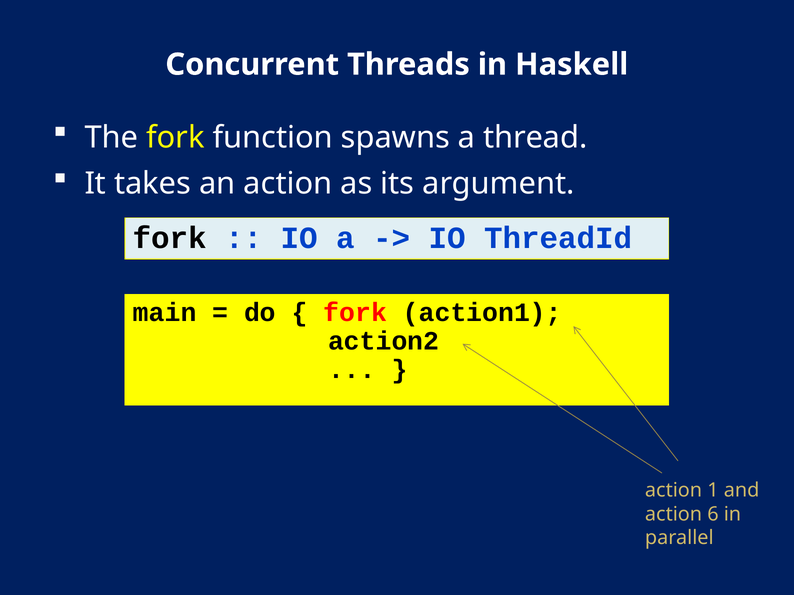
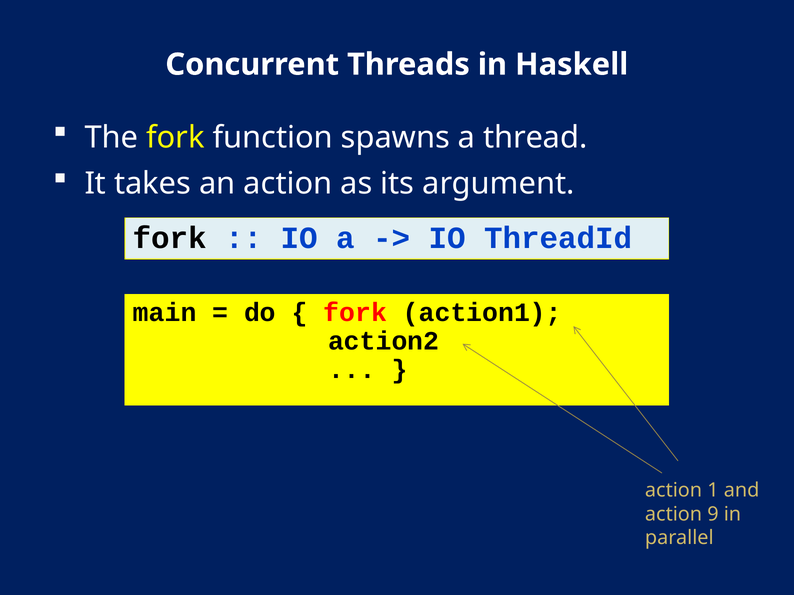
6: 6 -> 9
